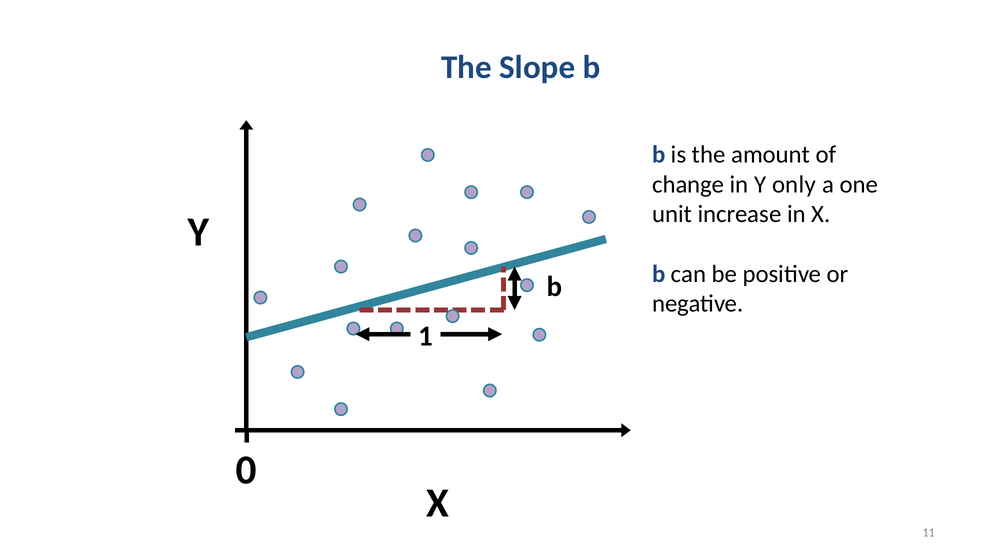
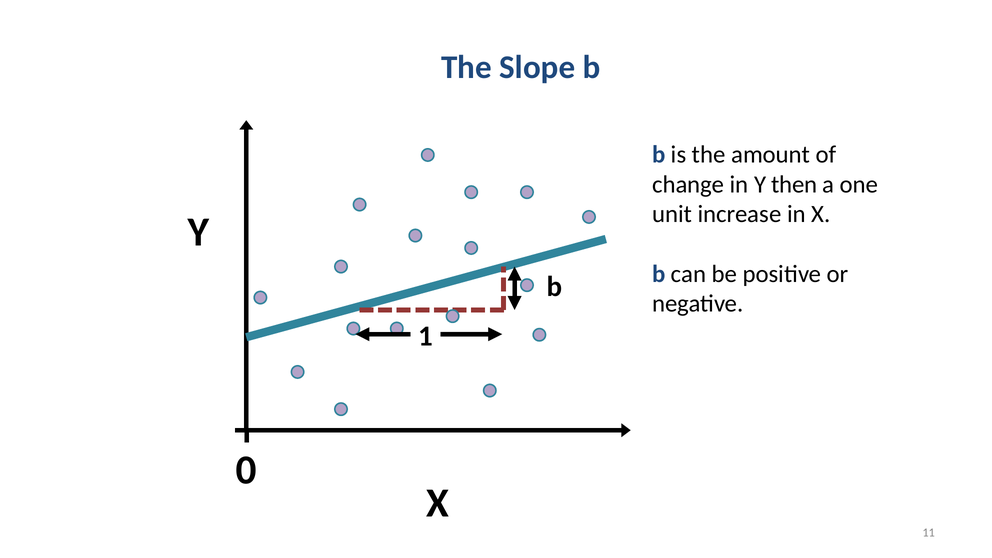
only: only -> then
